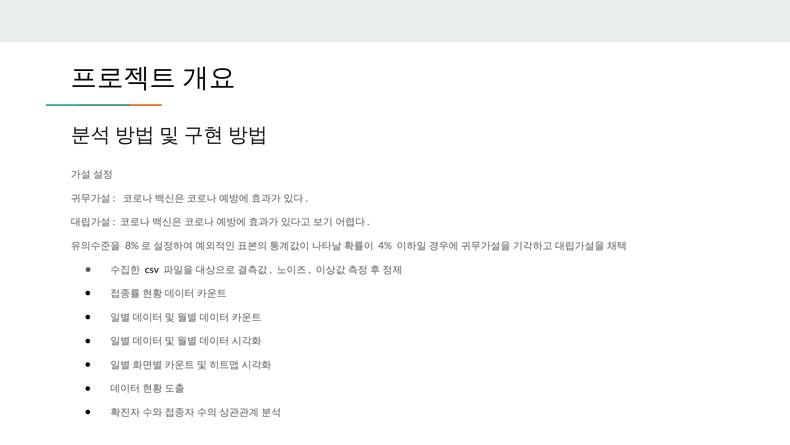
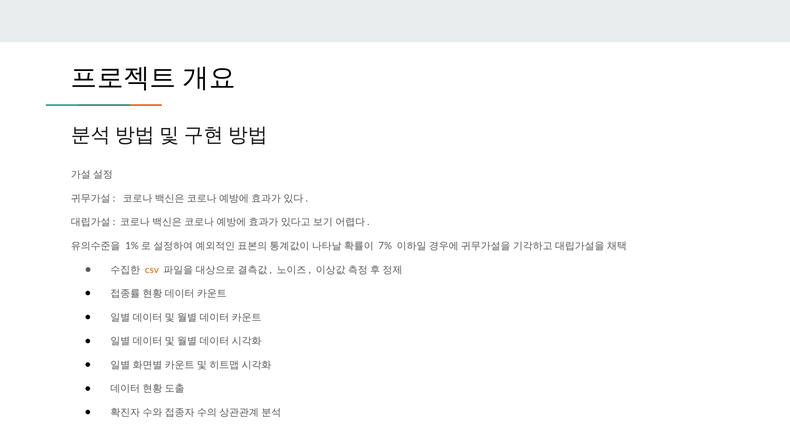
8%: 8% -> 1%
4%: 4% -> 7%
csv colour: black -> orange
